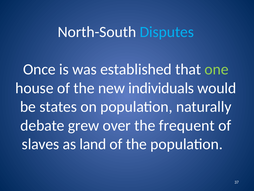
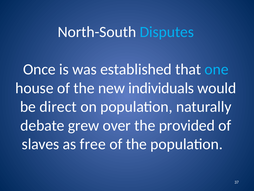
one colour: light green -> light blue
states: states -> direct
frequent: frequent -> provided
land: land -> free
